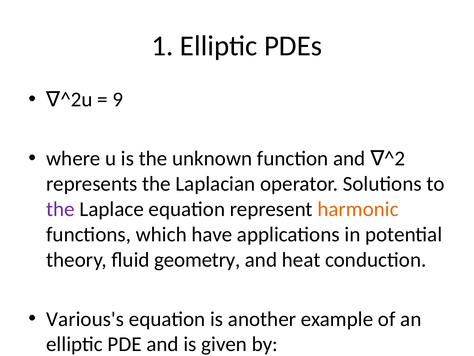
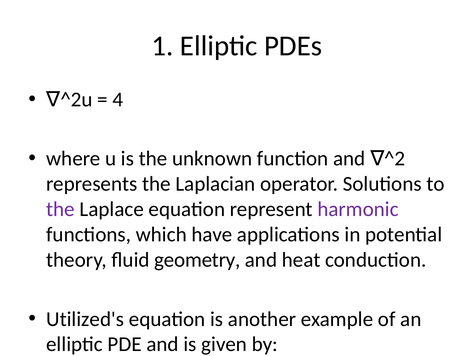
9: 9 -> 4
harmonic colour: orange -> purple
Various's: Various's -> Utilized's
